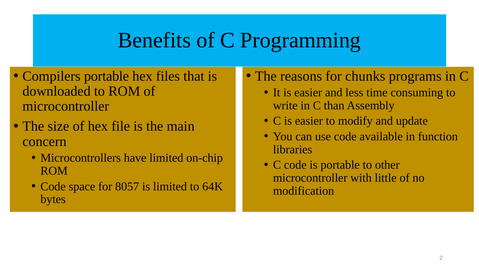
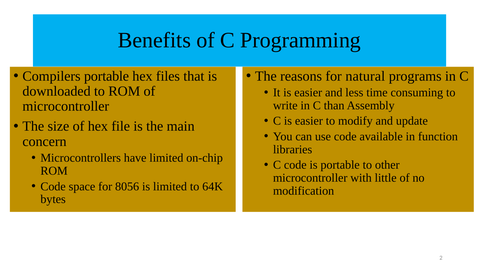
chunks: chunks -> natural
8057: 8057 -> 8056
